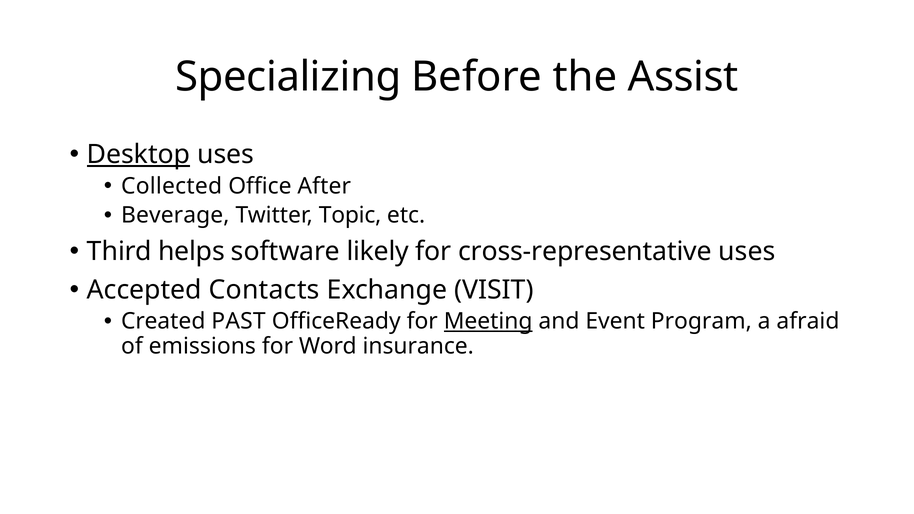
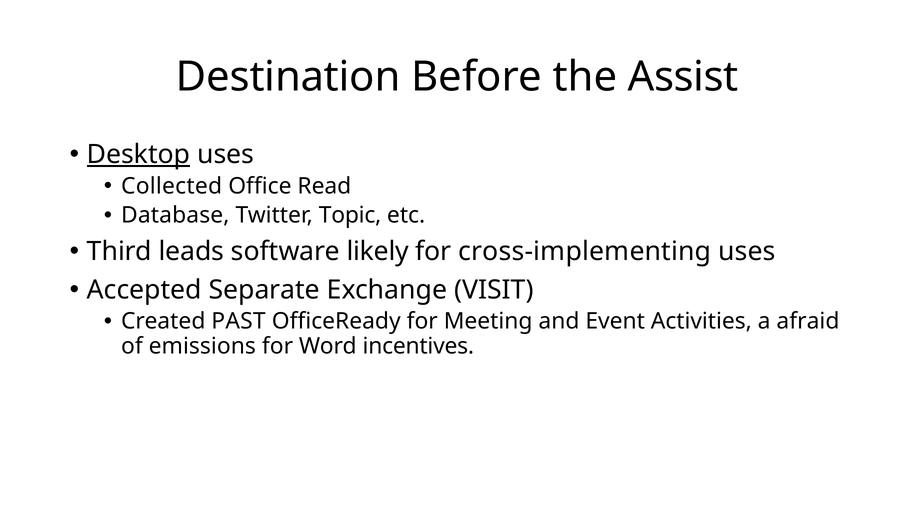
Specializing: Specializing -> Destination
After: After -> Read
Beverage: Beverage -> Database
helps: helps -> leads
cross-representative: cross-representative -> cross-implementing
Contacts: Contacts -> Separate
Meeting underline: present -> none
Program: Program -> Activities
insurance: insurance -> incentives
